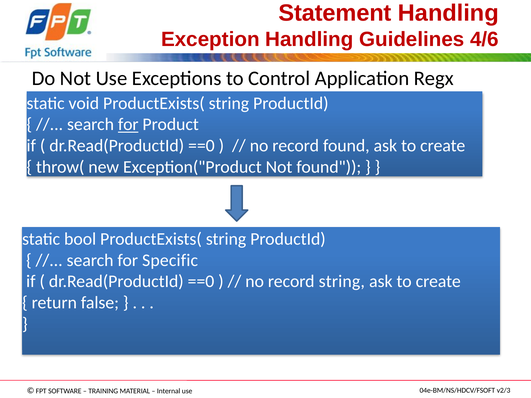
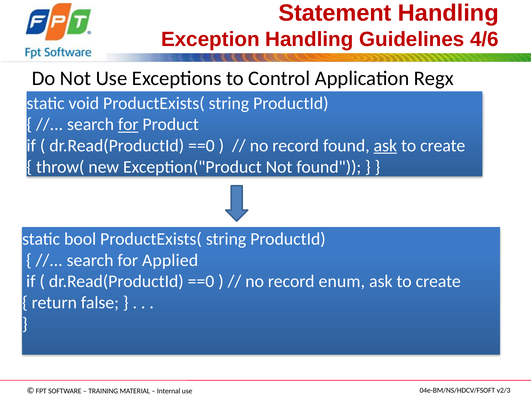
ask at (385, 146) underline: none -> present
Specific: Specific -> Applied
record string: string -> enum
